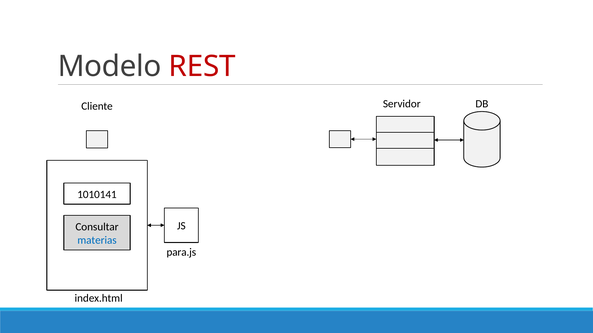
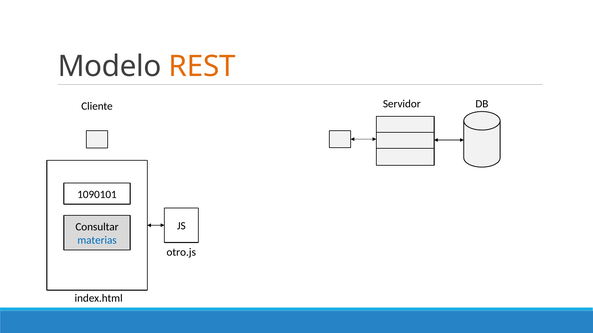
REST colour: red -> orange
1010141: 1010141 -> 1090101
para.js: para.js -> otro.js
